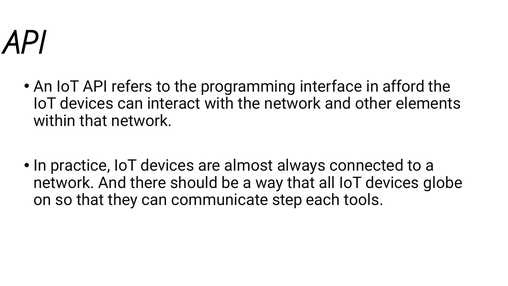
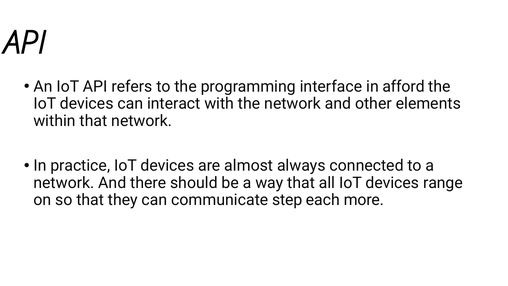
globe: globe -> range
tools: tools -> more
